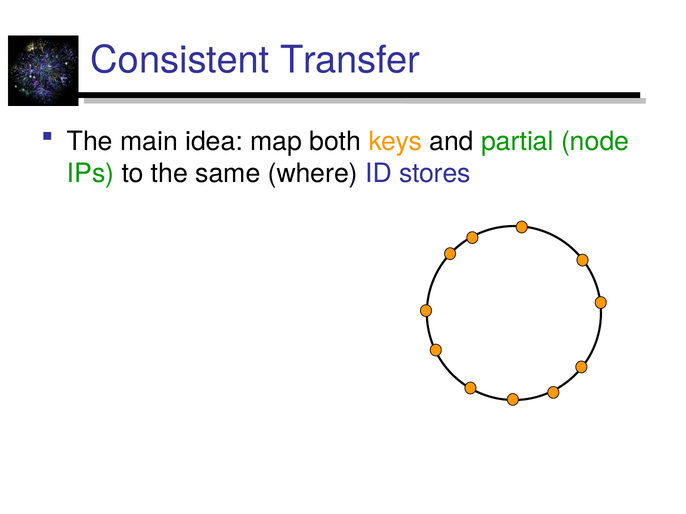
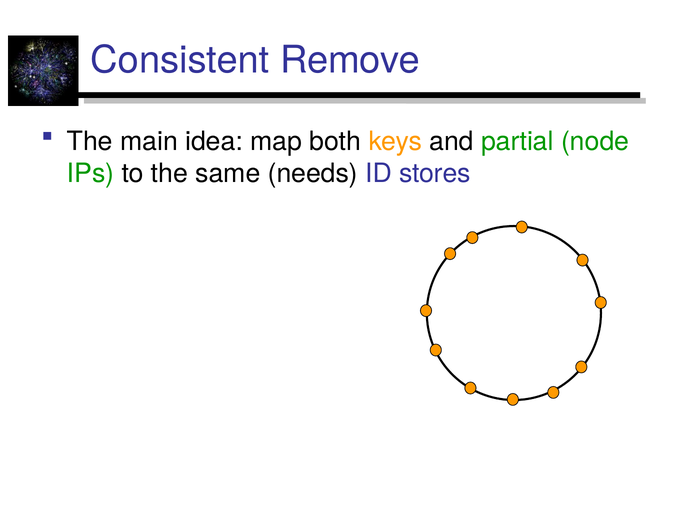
Transfer: Transfer -> Remove
where: where -> needs
